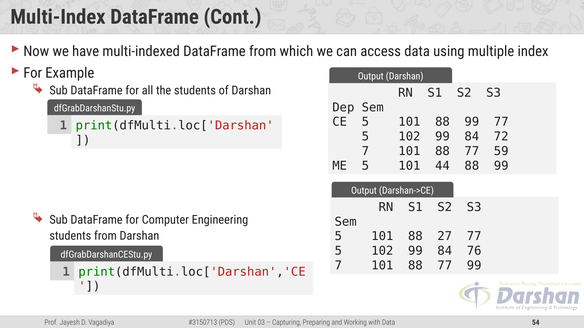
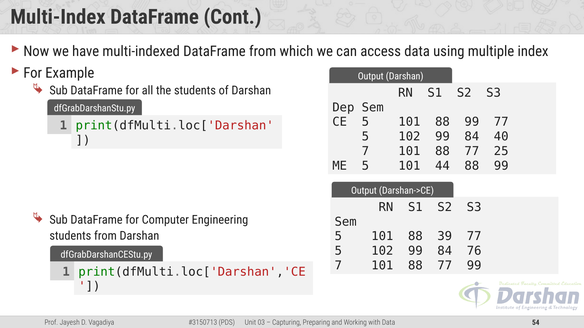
72: 72 -> 40
59: 59 -> 25
27: 27 -> 39
